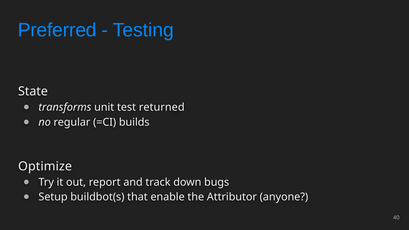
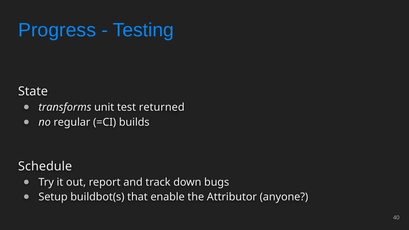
Preferred: Preferred -> Progress
Optimize: Optimize -> Schedule
